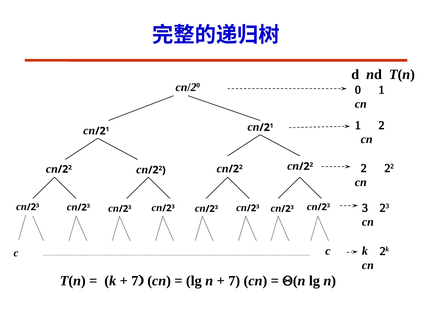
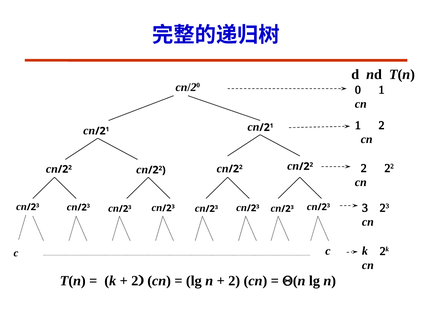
7 at (135, 281): 7 -> 2
7 at (234, 281): 7 -> 2
